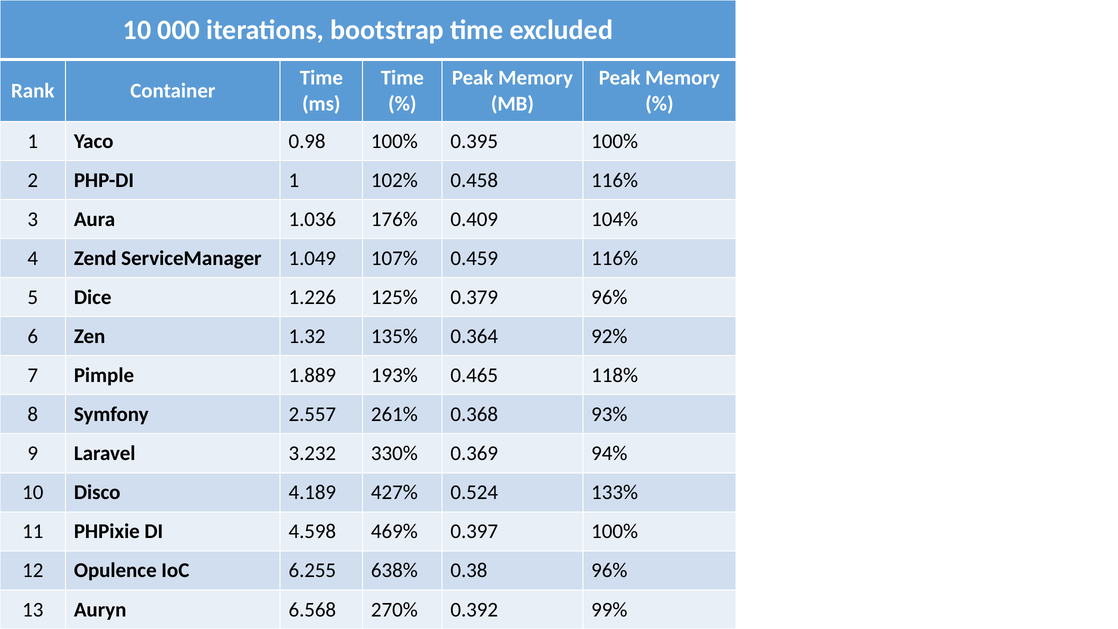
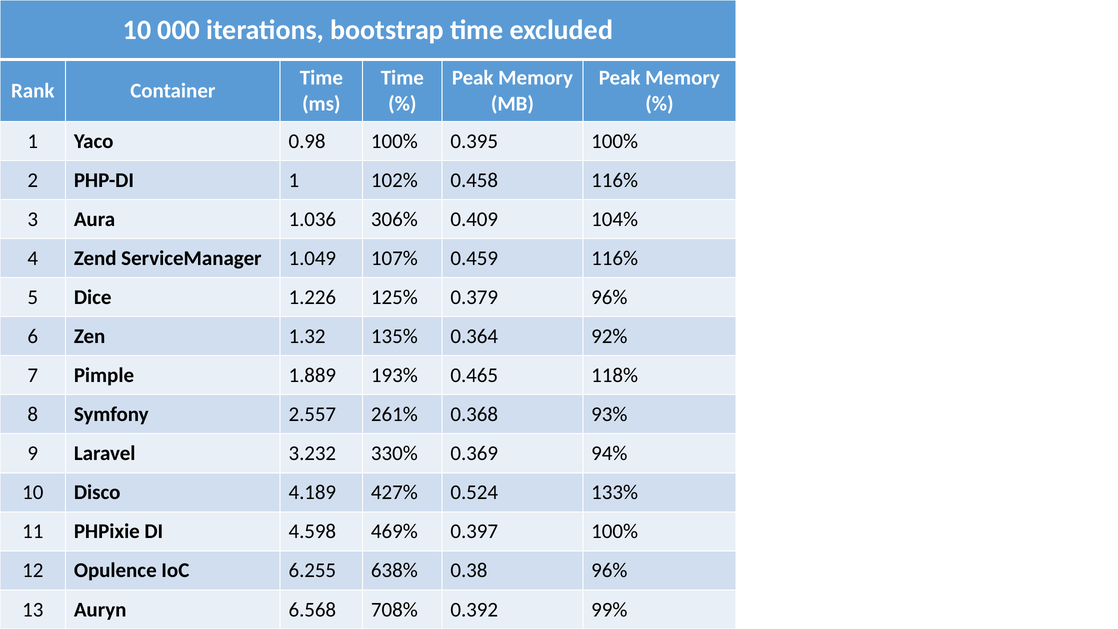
176%: 176% -> 306%
270%: 270% -> 708%
